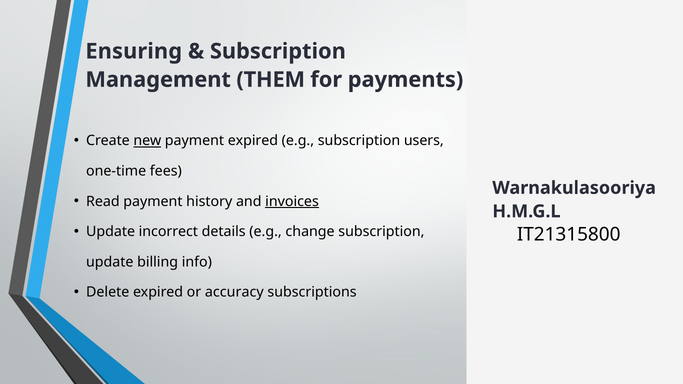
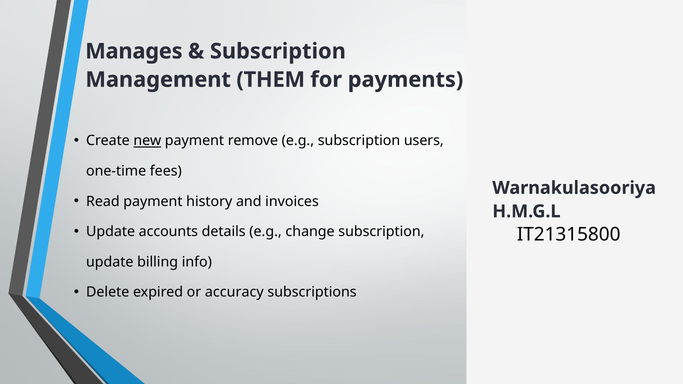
Ensuring: Ensuring -> Manages
payment expired: expired -> remove
invoices underline: present -> none
incorrect: incorrect -> accounts
